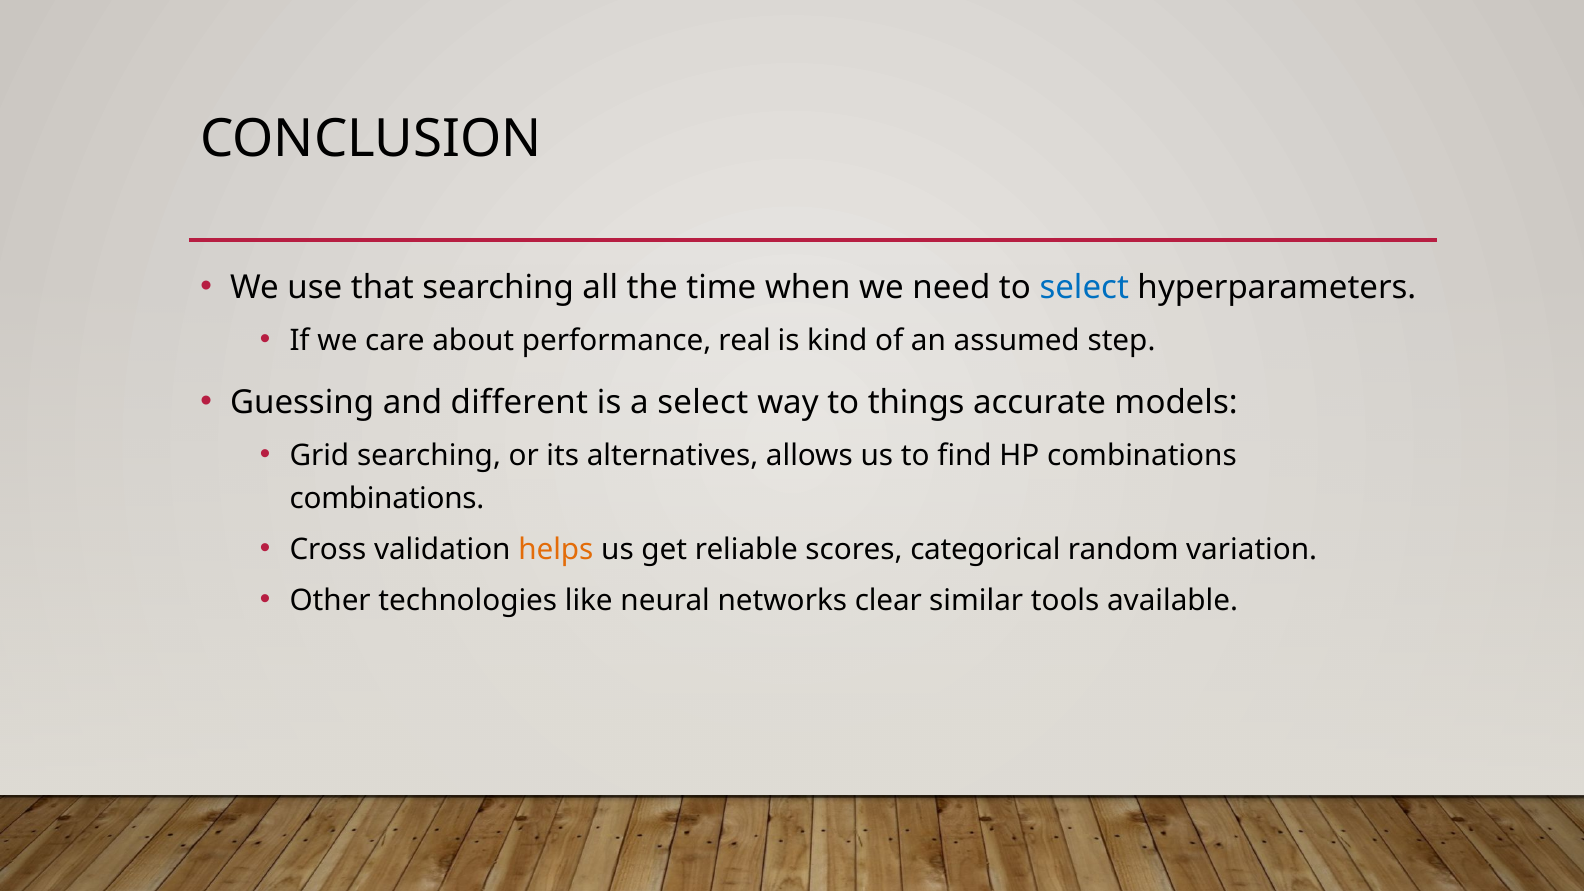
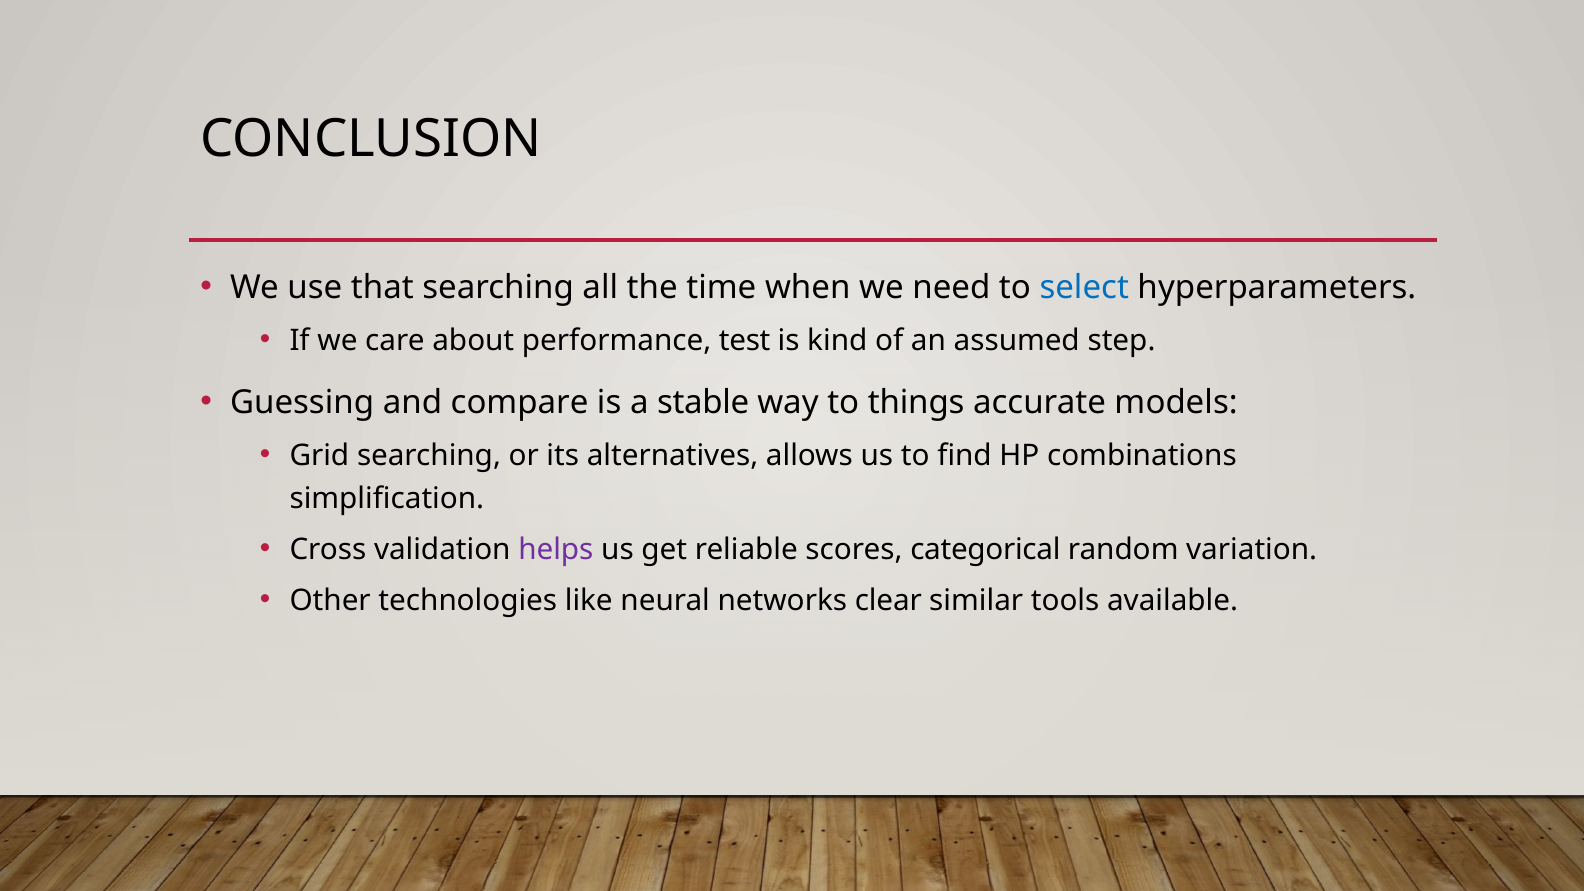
real: real -> test
different: different -> compare
a select: select -> stable
combinations at (387, 498): combinations -> simplification
helps colour: orange -> purple
